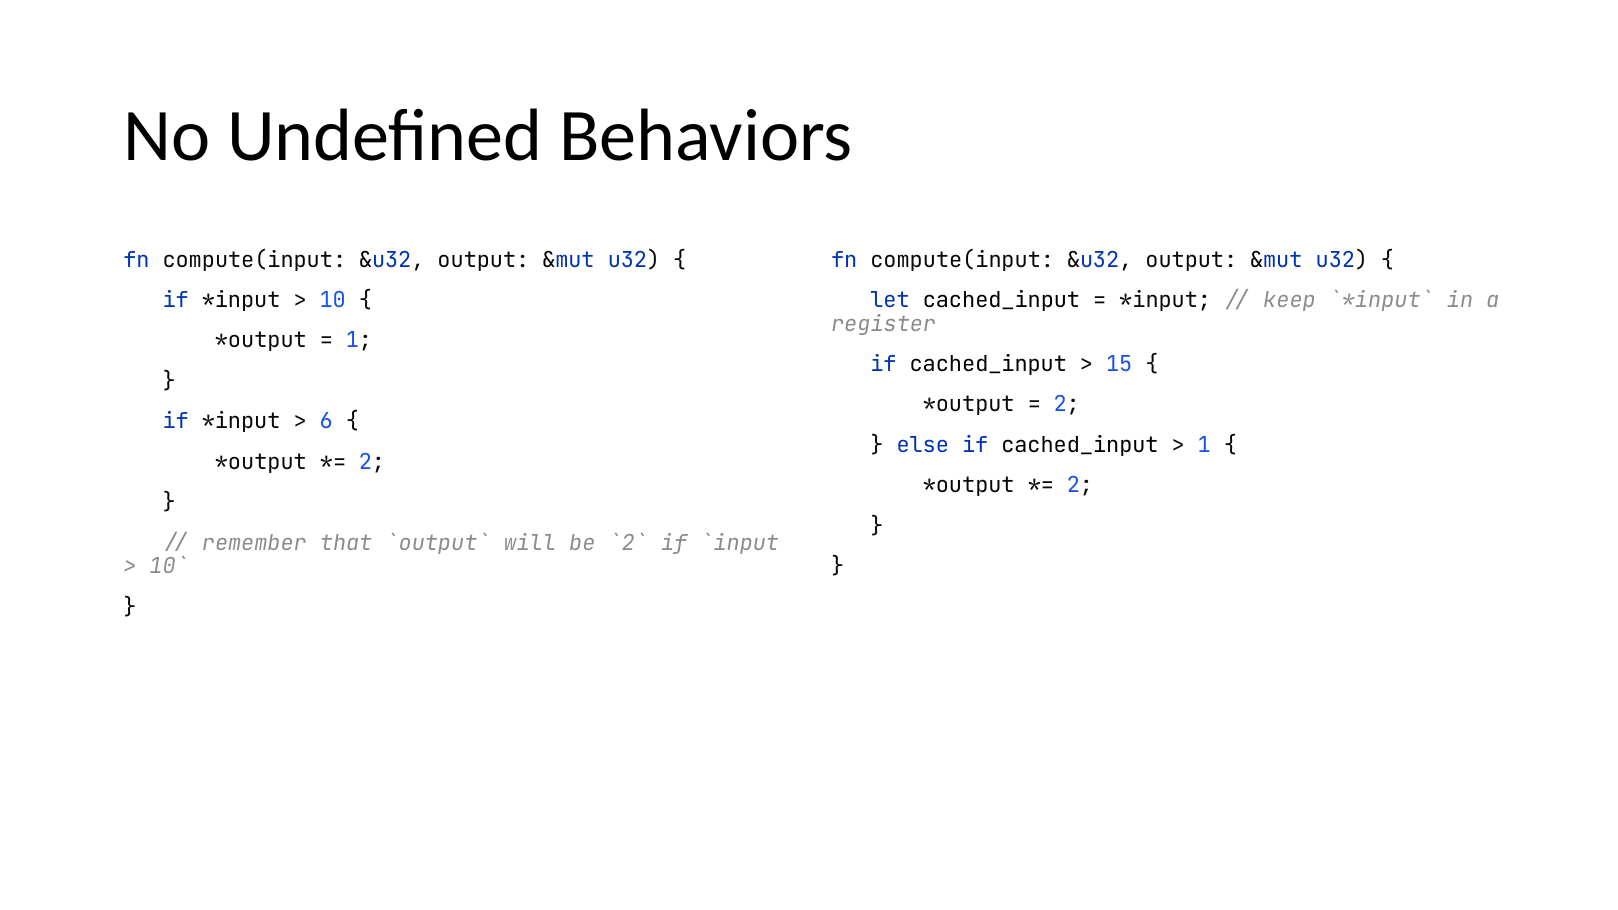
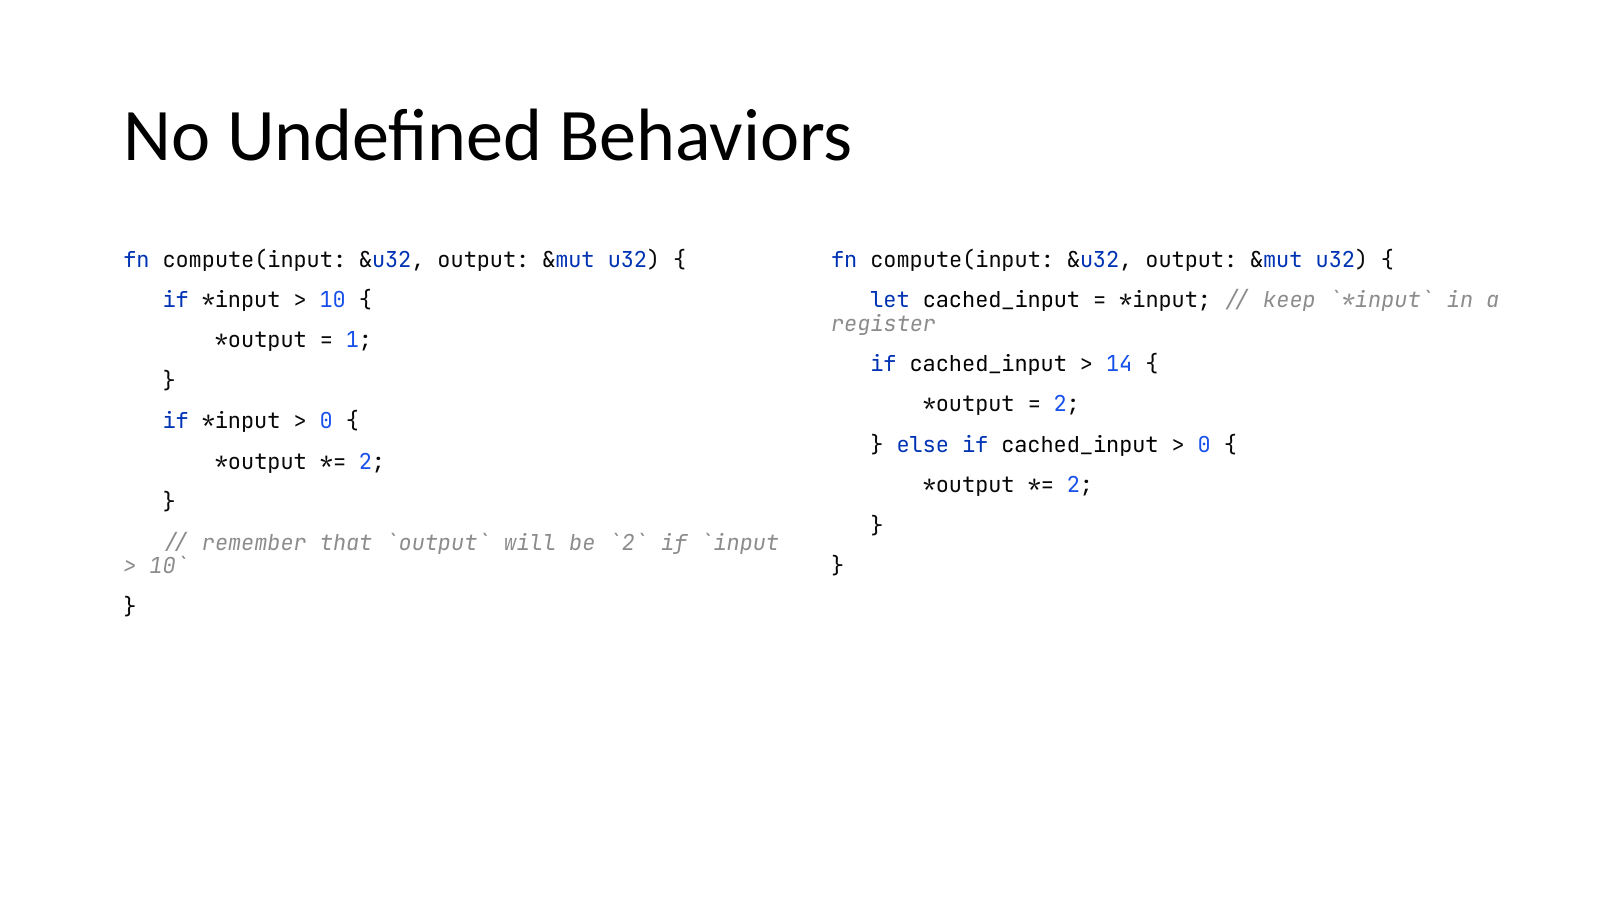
15: 15 -> 14
6 at (326, 422): 6 -> 0
1 at (1204, 445): 1 -> 0
